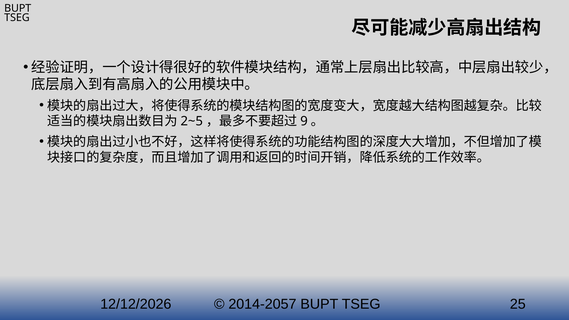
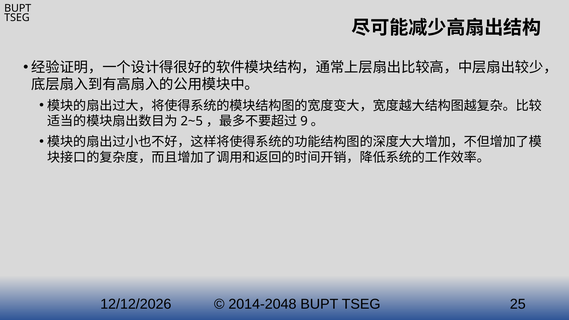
2014-2057: 2014-2057 -> 2014-2048
